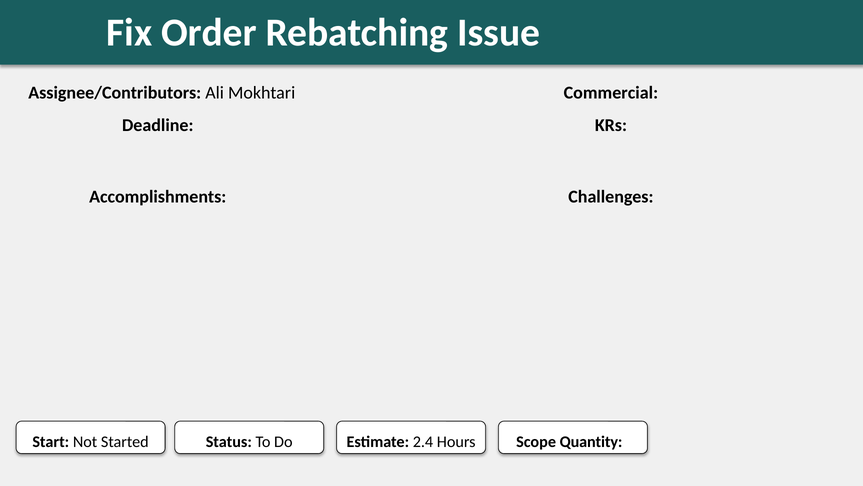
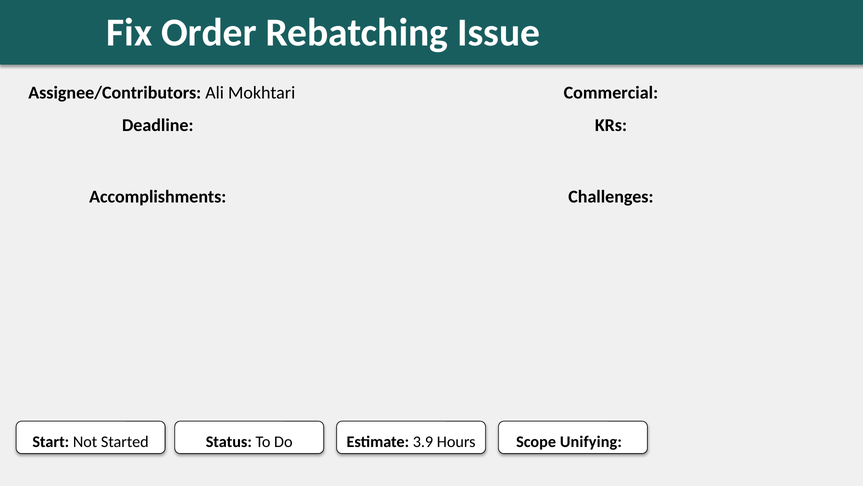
2.4: 2.4 -> 3.9
Quantity: Quantity -> Unifying
